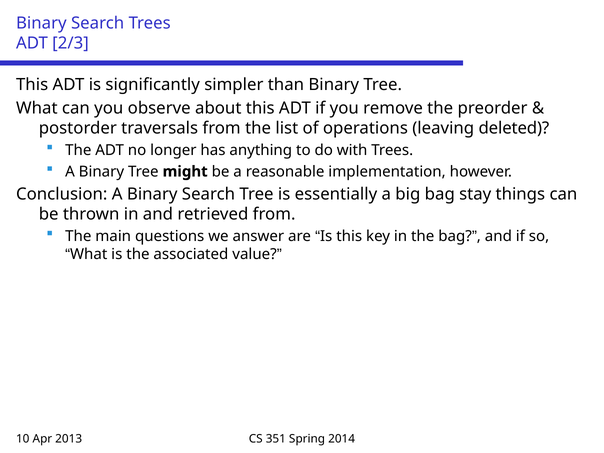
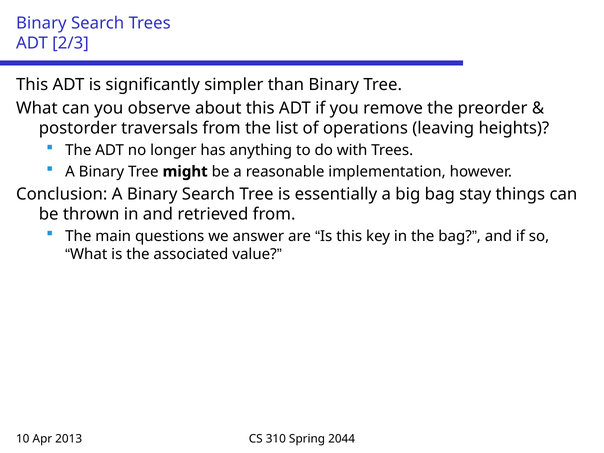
deleted: deleted -> heights
351: 351 -> 310
2014: 2014 -> 2044
